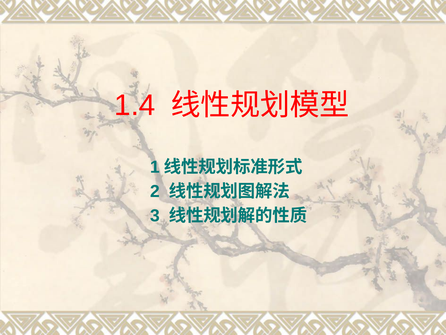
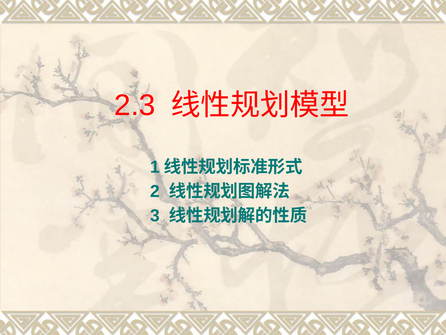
1.4: 1.4 -> 2.3
